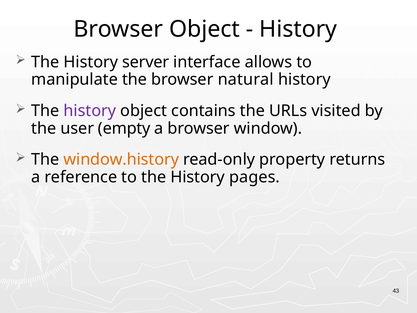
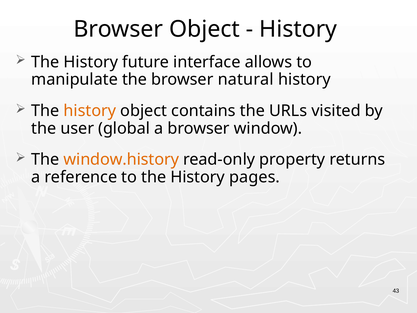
server: server -> future
history at (90, 111) colour: purple -> orange
empty: empty -> global
